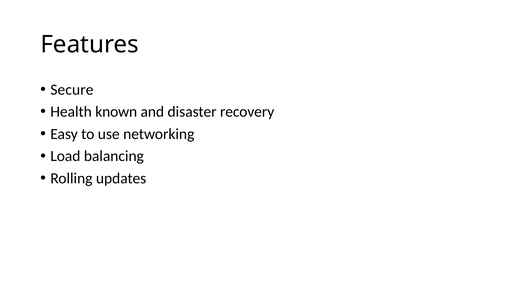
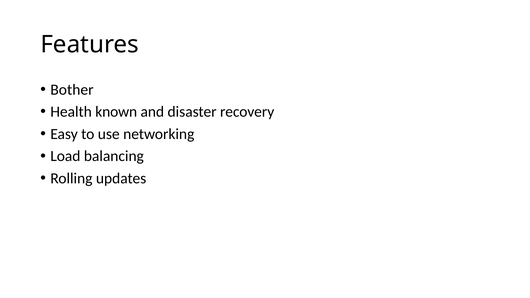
Secure: Secure -> Bother
